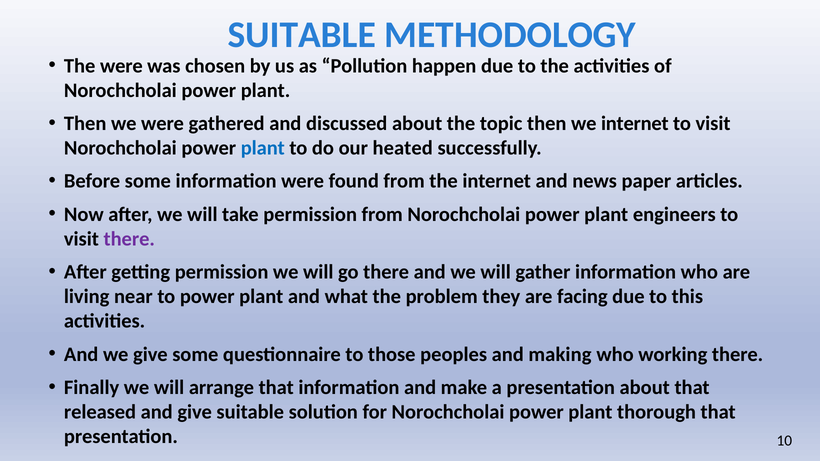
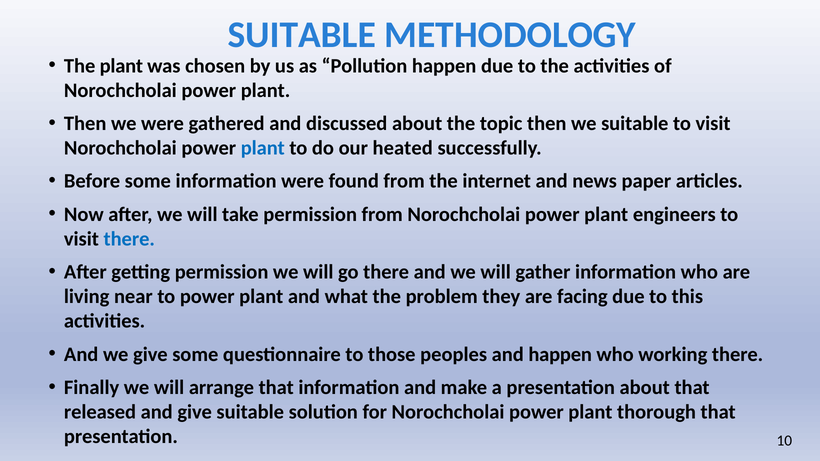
The were: were -> plant
we internet: internet -> suitable
there at (129, 239) colour: purple -> blue
and making: making -> happen
